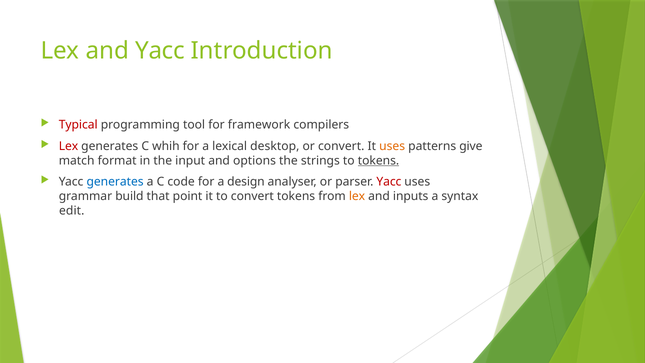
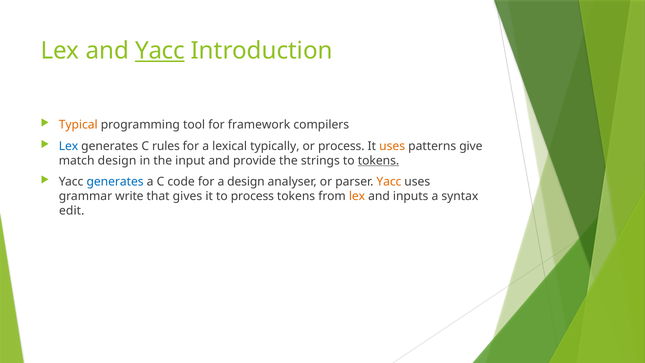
Yacc at (160, 51) underline: none -> present
Typical colour: red -> orange
Lex at (69, 146) colour: red -> blue
whih: whih -> rules
desktop: desktop -> typically
or convert: convert -> process
match format: format -> design
options: options -> provide
Yacc at (389, 182) colour: red -> orange
build: build -> write
point: point -> gives
to convert: convert -> process
